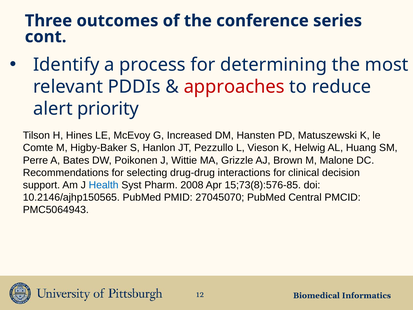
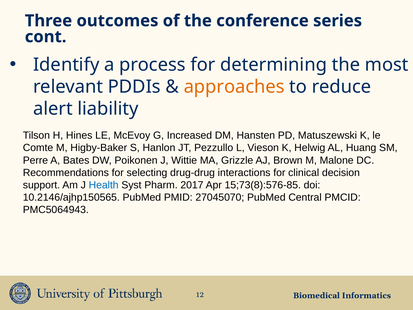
approaches colour: red -> orange
priority: priority -> liability
2008: 2008 -> 2017
